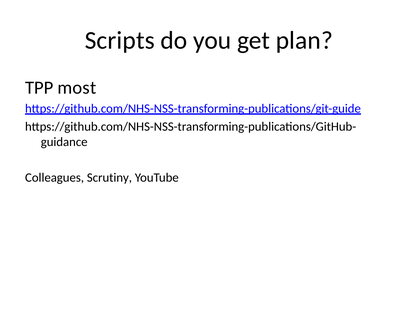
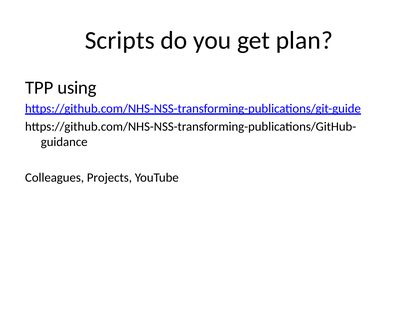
most: most -> using
Scrutiny: Scrutiny -> Projects
